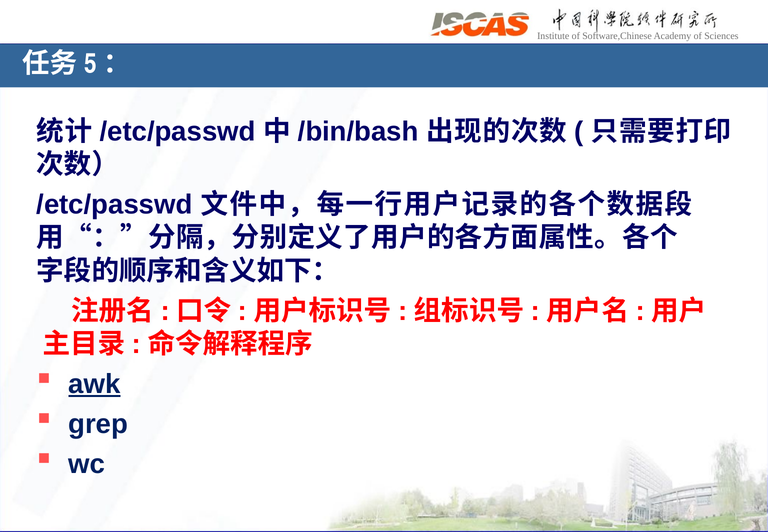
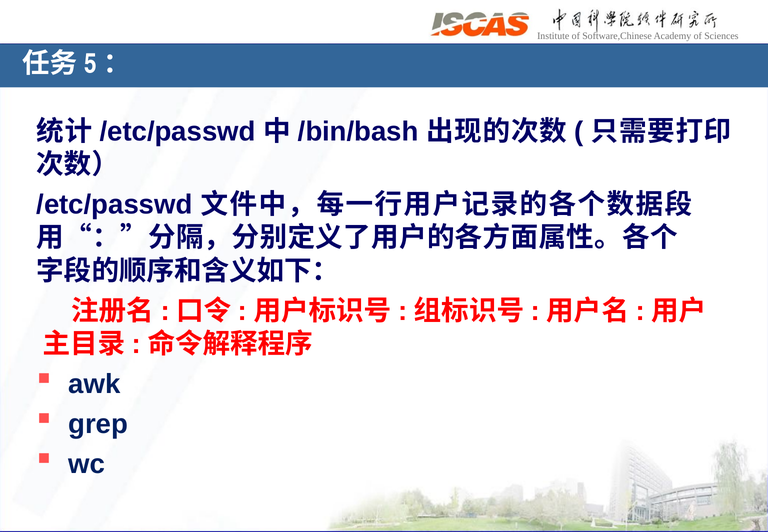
awk underline: present -> none
